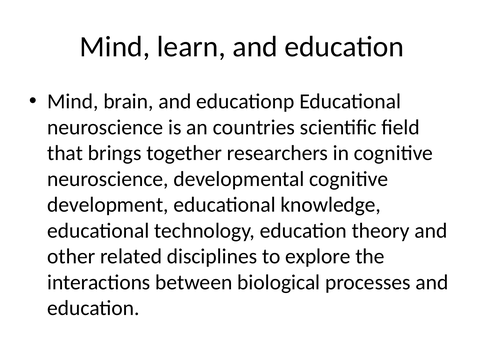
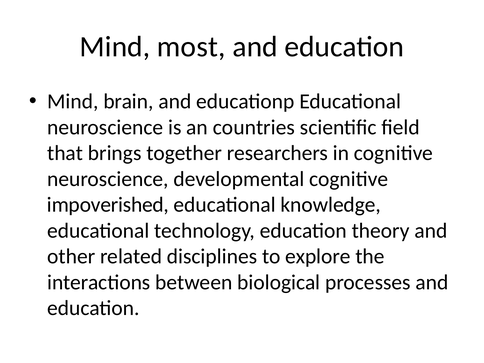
learn: learn -> most
development: development -> impoverished
